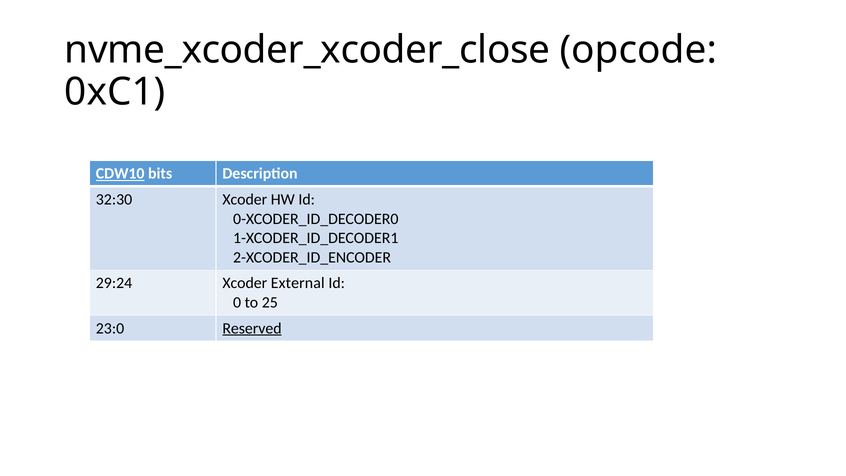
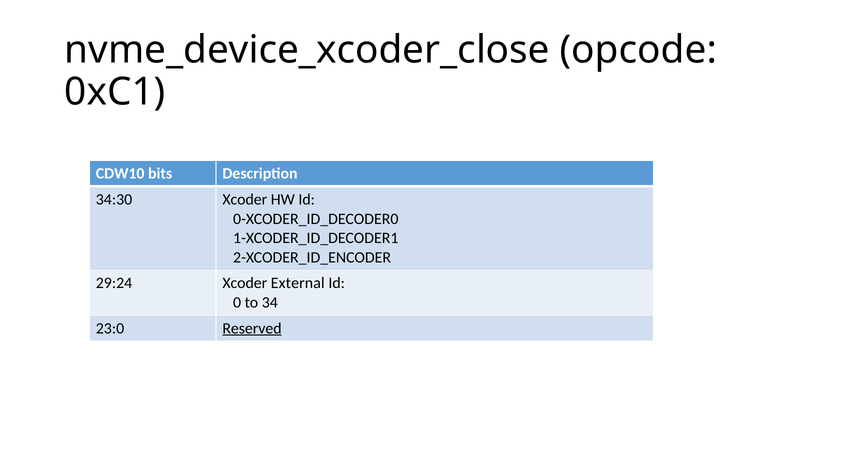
nvme_xcoder_xcoder_close: nvme_xcoder_xcoder_close -> nvme_device_xcoder_close
CDW10 underline: present -> none
32:30: 32:30 -> 34:30
25: 25 -> 34
